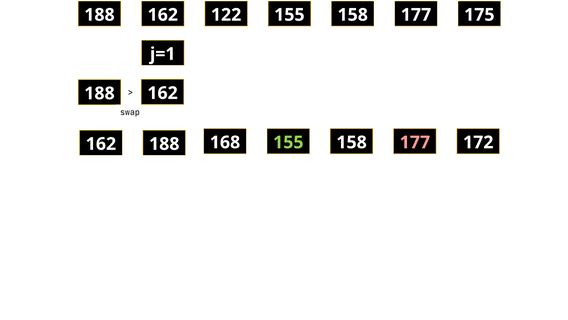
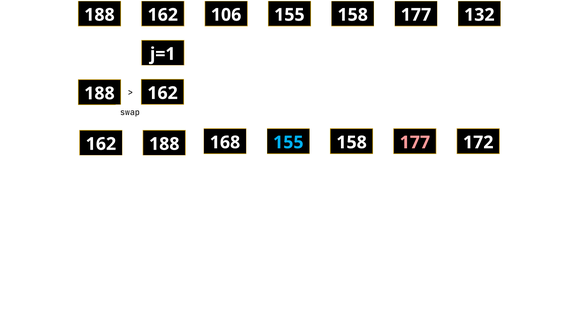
122: 122 -> 106
175: 175 -> 132
155 at (288, 142) colour: light green -> light blue
